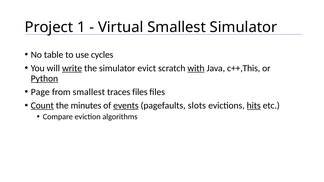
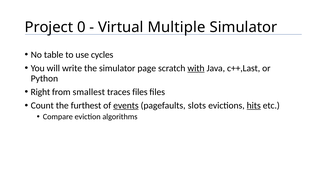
1: 1 -> 0
Virtual Smallest: Smallest -> Multiple
write underline: present -> none
evict: evict -> page
c++,This: c++,This -> c++,Last
Python underline: present -> none
Page: Page -> Right
Count underline: present -> none
minutes: minutes -> furthest
